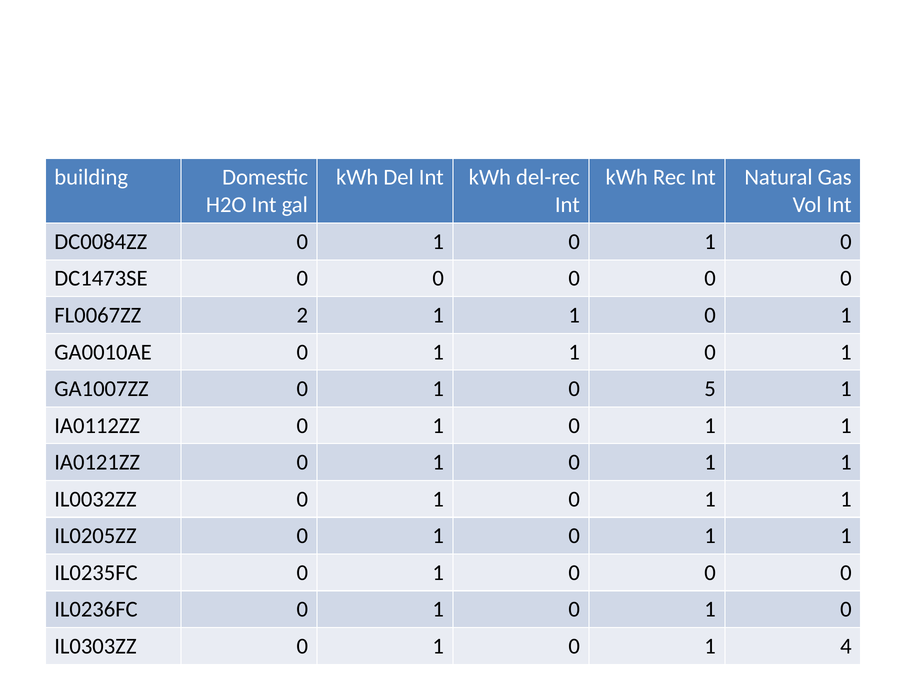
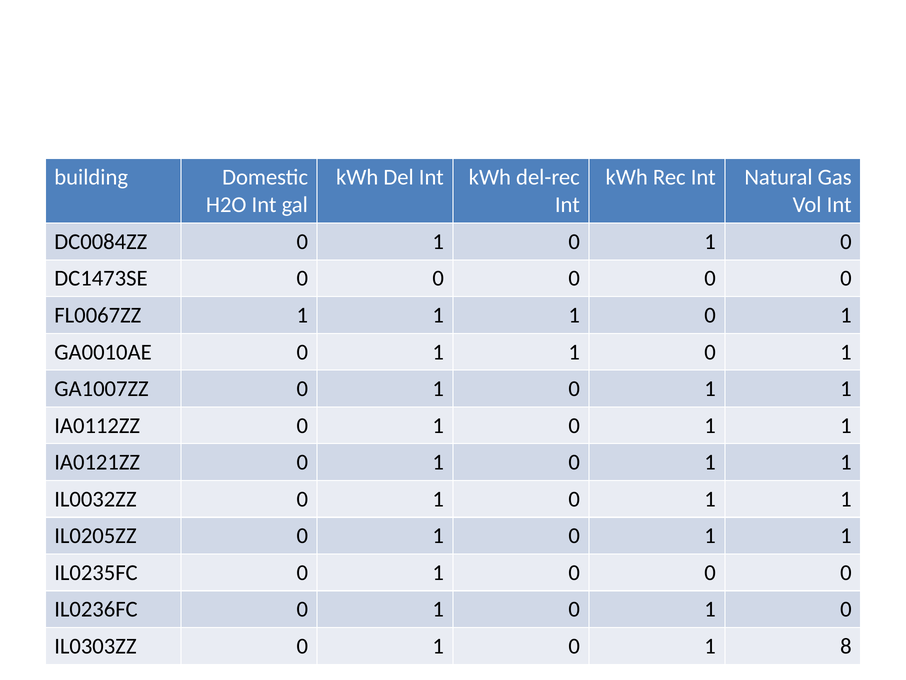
FL0067ZZ 2: 2 -> 1
5 at (710, 389): 5 -> 1
4: 4 -> 8
